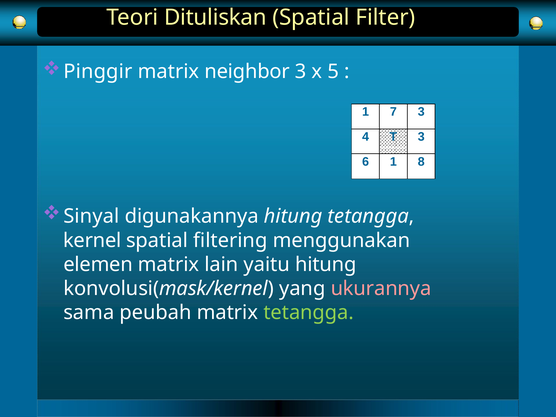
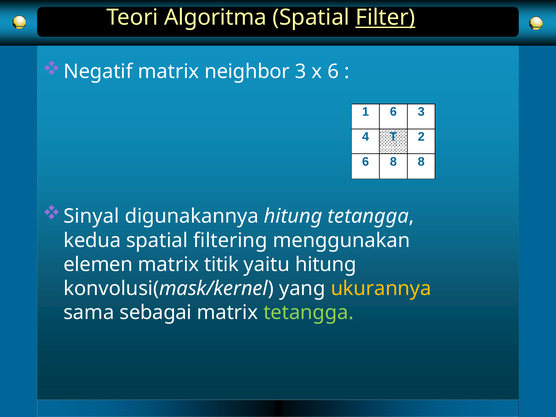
Dituliskan: Dituliskan -> Algoritma
Filter underline: none -> present
Pinggir: Pinggir -> Negatif
x 5: 5 -> 6
1 7: 7 -> 6
T 3: 3 -> 2
6 1: 1 -> 8
kernel: kernel -> kedua
lain: lain -> titik
ukurannya colour: pink -> yellow
peubah: peubah -> sebagai
